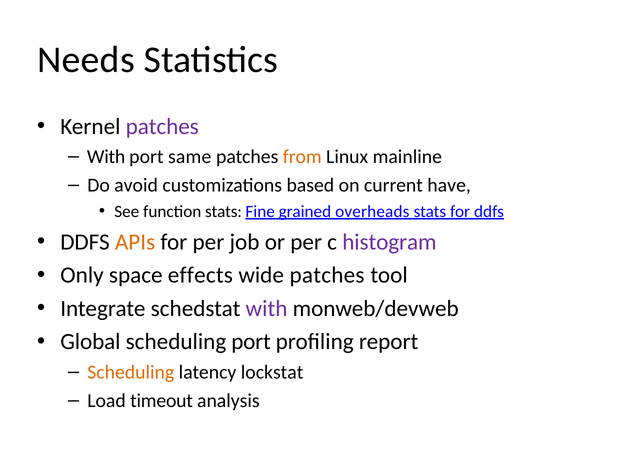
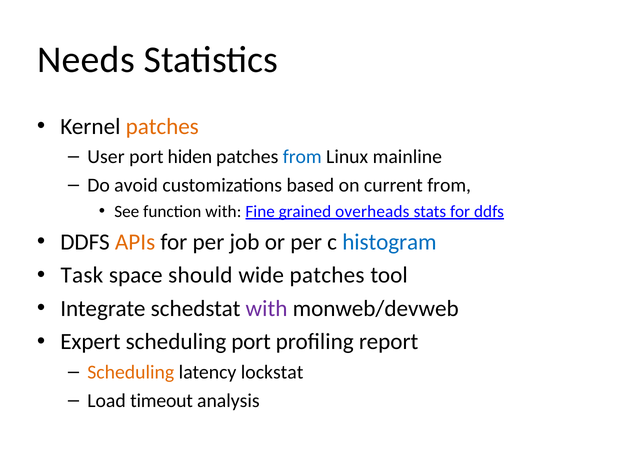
patches at (162, 127) colour: purple -> orange
With at (106, 157): With -> User
same: same -> hiden
from at (302, 157) colour: orange -> blue
current have: have -> from
function stats: stats -> with
histogram colour: purple -> blue
Only: Only -> Task
effects: effects -> should
Global: Global -> Expert
